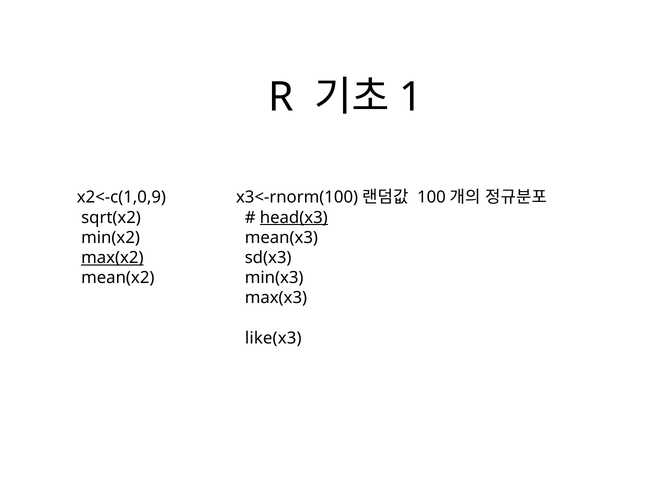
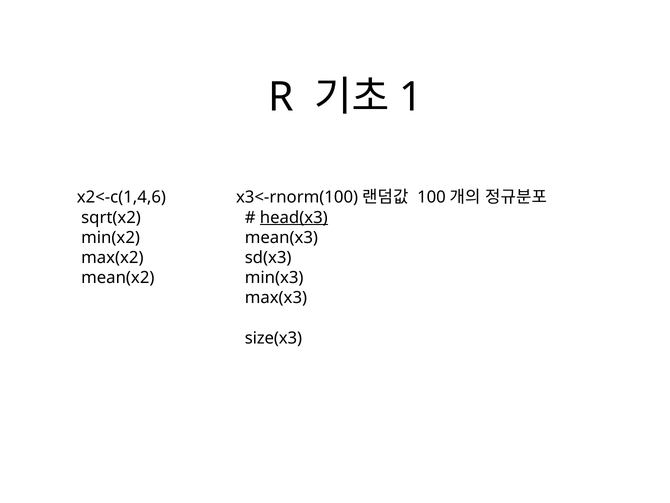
x2<-c(1,0,9: x2<-c(1,0,9 -> x2<-c(1,4,6
max(x2 underline: present -> none
like(x3: like(x3 -> size(x3
